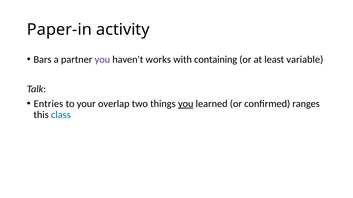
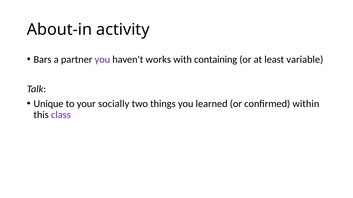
Paper-in: Paper-in -> About-in
Entries: Entries -> Unique
overlap: overlap -> socially
you at (186, 104) underline: present -> none
ranges: ranges -> within
class colour: blue -> purple
